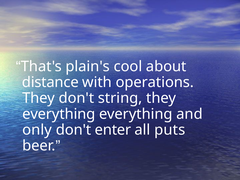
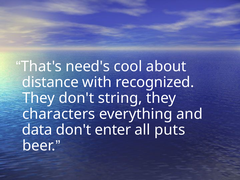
plain's: plain's -> need's
operations: operations -> recognized
everything at (59, 114): everything -> characters
only: only -> data
